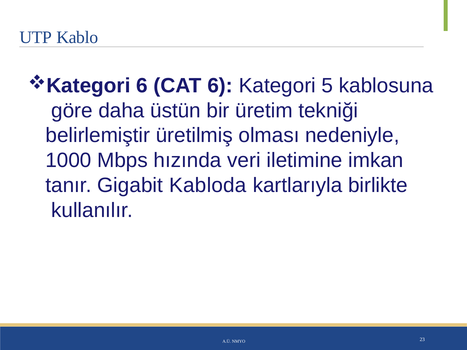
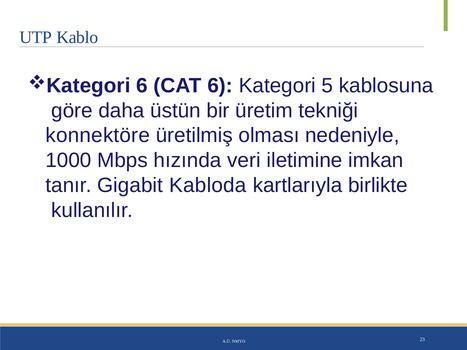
belirlemiştir: belirlemiştir -> konnektöre
